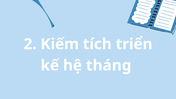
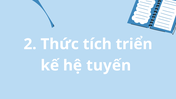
Kiếm: Kiếm -> Thức
tháng: tháng -> tuyến
